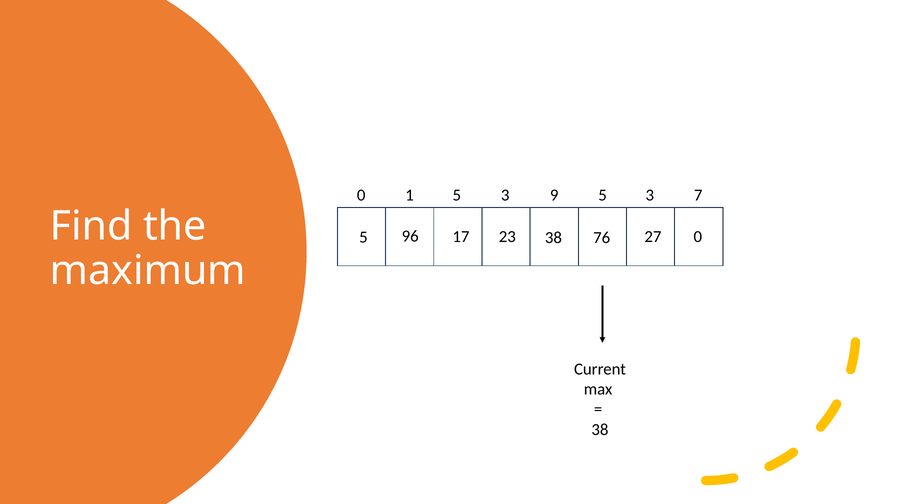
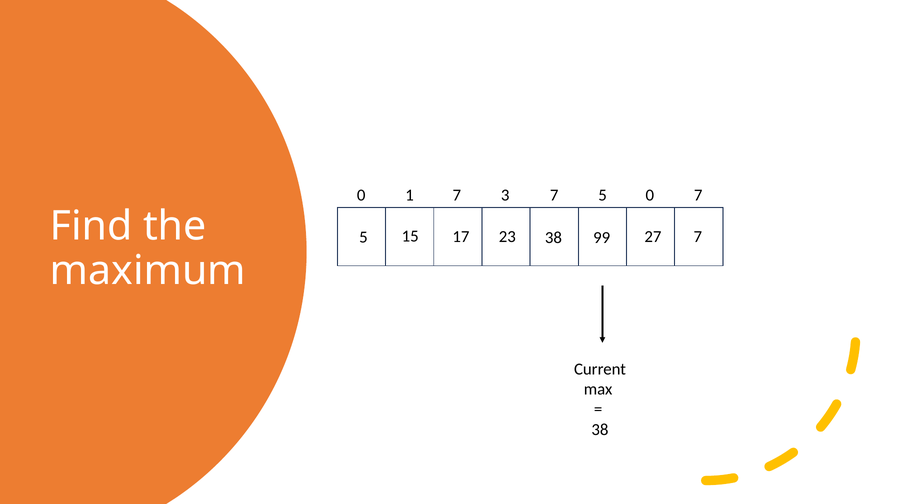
1 5: 5 -> 7
3 9: 9 -> 7
3 at (650, 195): 3 -> 0
96: 96 -> 15
76: 76 -> 99
27 0: 0 -> 7
